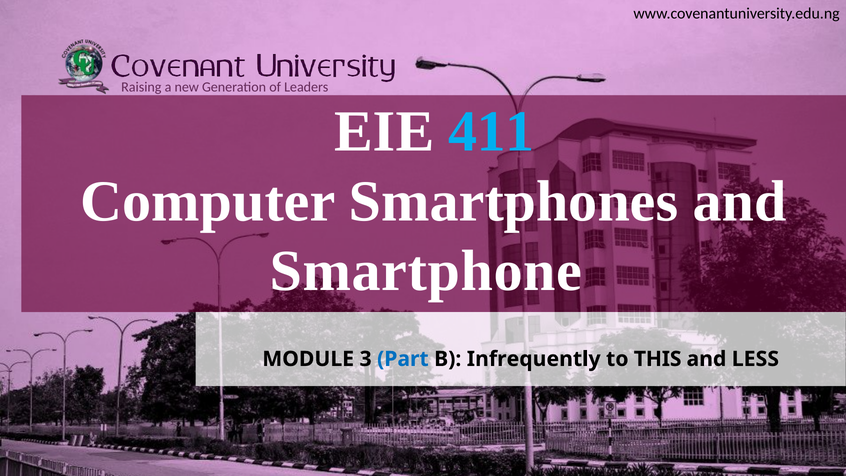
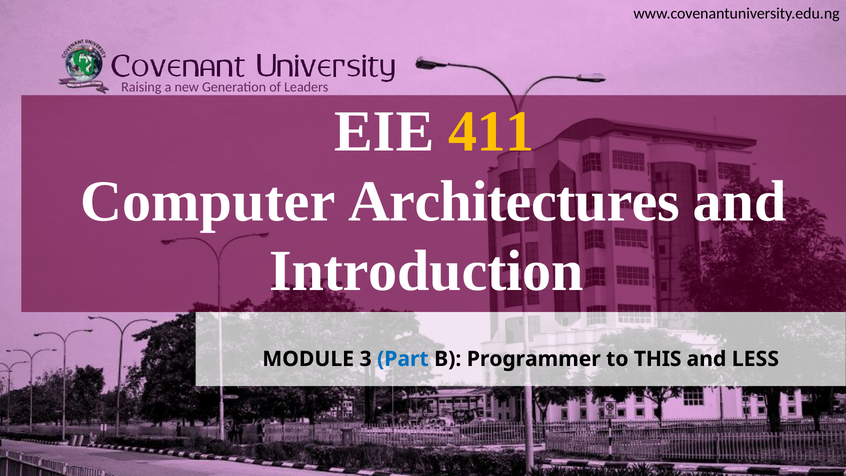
411 colour: light blue -> yellow
Smartphones: Smartphones -> Architectures
Smartphone: Smartphone -> Introduction
Infrequently: Infrequently -> Programmer
